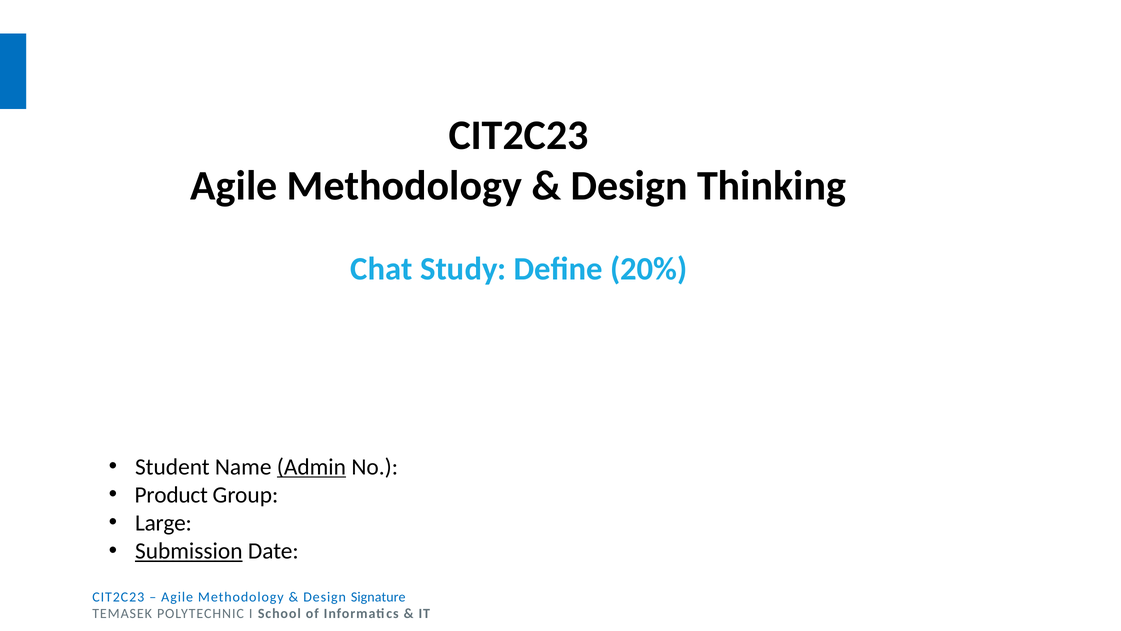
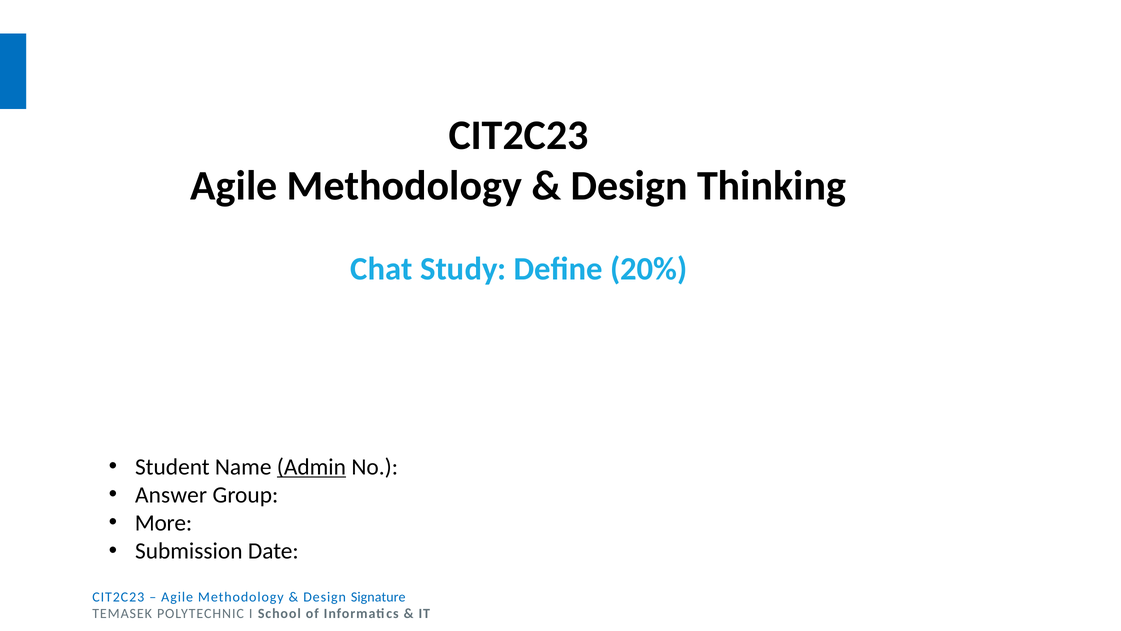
Product: Product -> Answer
Large: Large -> More
Submission underline: present -> none
